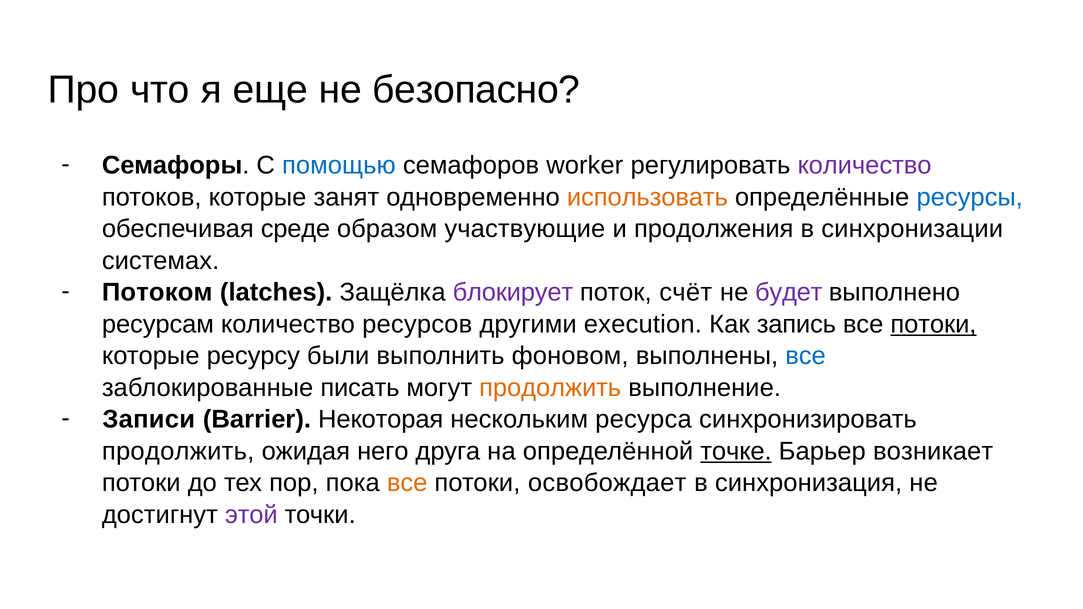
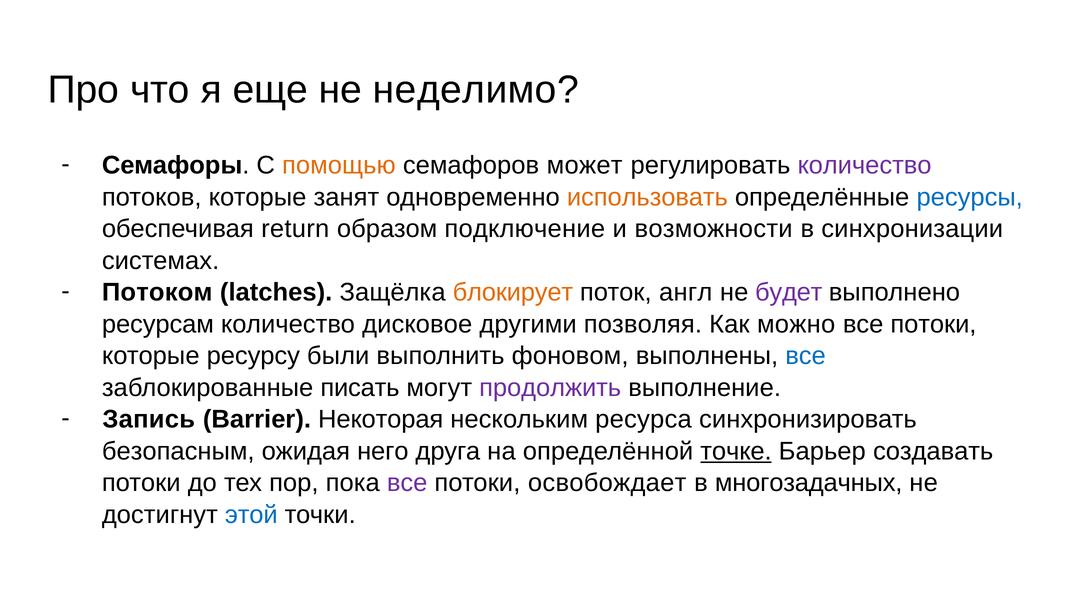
безопасно: безопасно -> неделимо
помощью colour: blue -> orange
worker: worker -> может
среде: среде -> return
участвующие: участвующие -> подключение
продолжения: продолжения -> возможности
блокирует colour: purple -> orange
счёт: счёт -> англ
ресурсов: ресурсов -> дисковое
execution: execution -> позволяя
запись: запись -> можно
потоки at (933, 324) underline: present -> none
продолжить at (550, 388) colour: orange -> purple
Записи: Записи -> Запись
продолжить at (178, 451): продолжить -> безопасным
возникает: возникает -> создавать
все at (407, 483) colour: orange -> purple
синхронизация: синхронизация -> многозадачных
этой colour: purple -> blue
